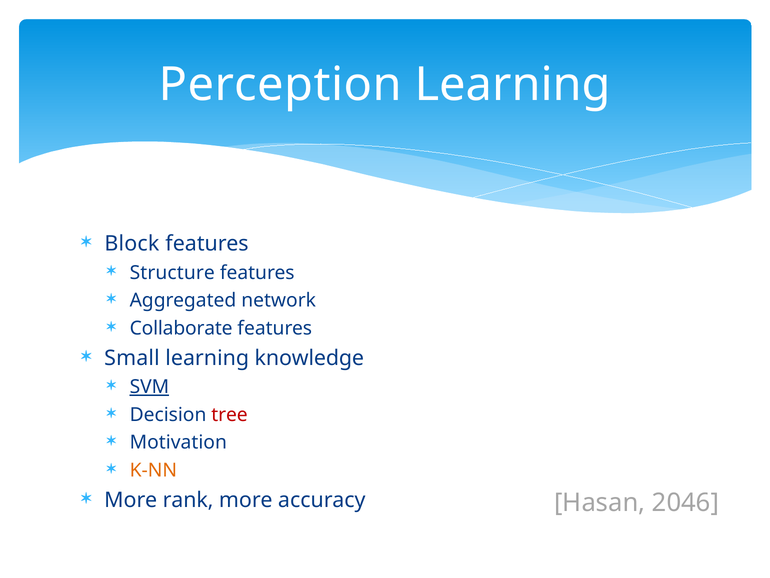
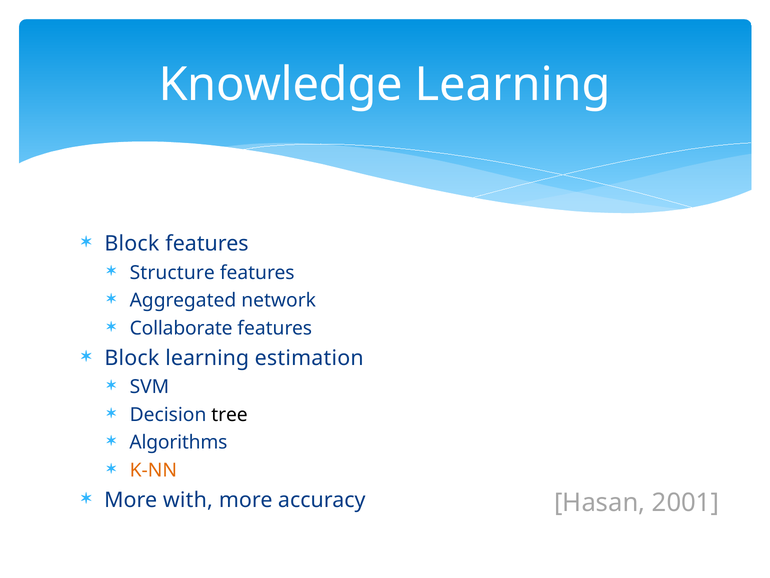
Perception: Perception -> Knowledge
Small at (132, 358): Small -> Block
knowledge: knowledge -> estimation
SVM underline: present -> none
tree colour: red -> black
Motivation: Motivation -> Algorithms
rank: rank -> with
2046: 2046 -> 2001
